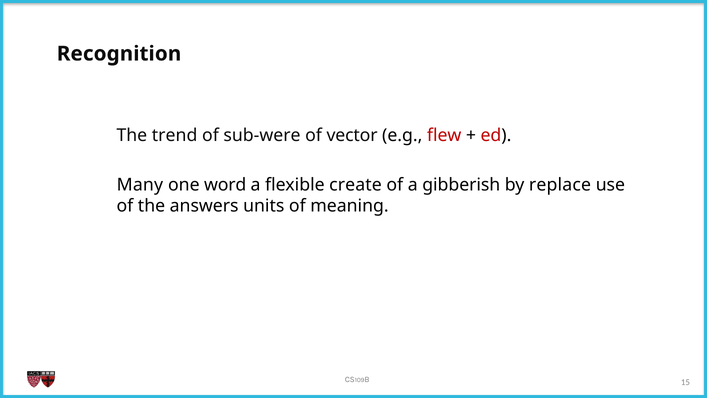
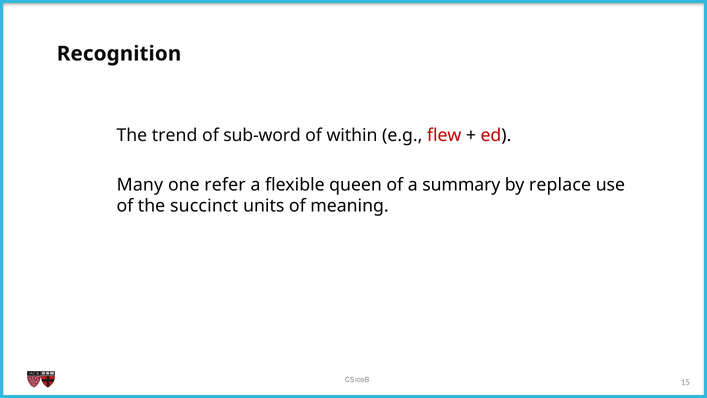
sub-were: sub-were -> sub-word
vector: vector -> within
word: word -> refer
create: create -> queen
gibberish: gibberish -> summary
answers: answers -> succinct
